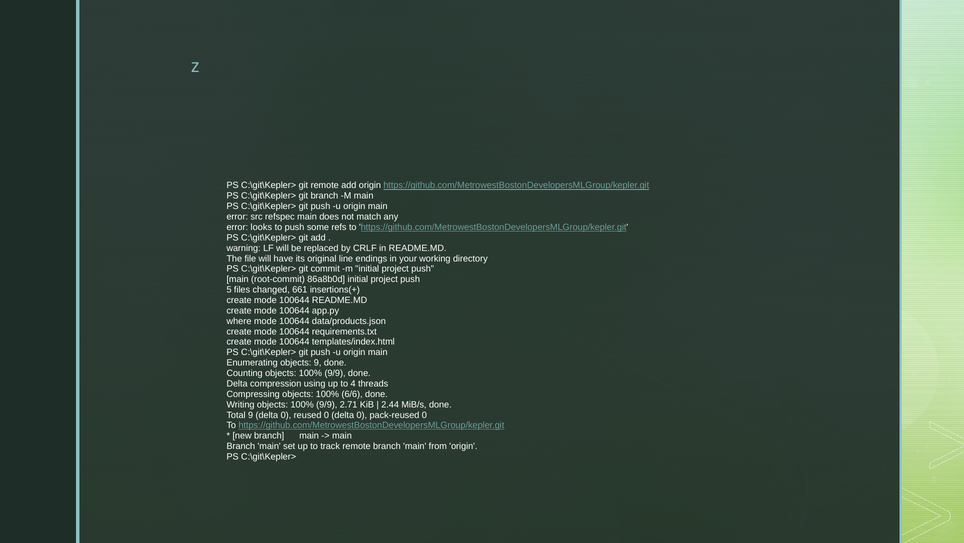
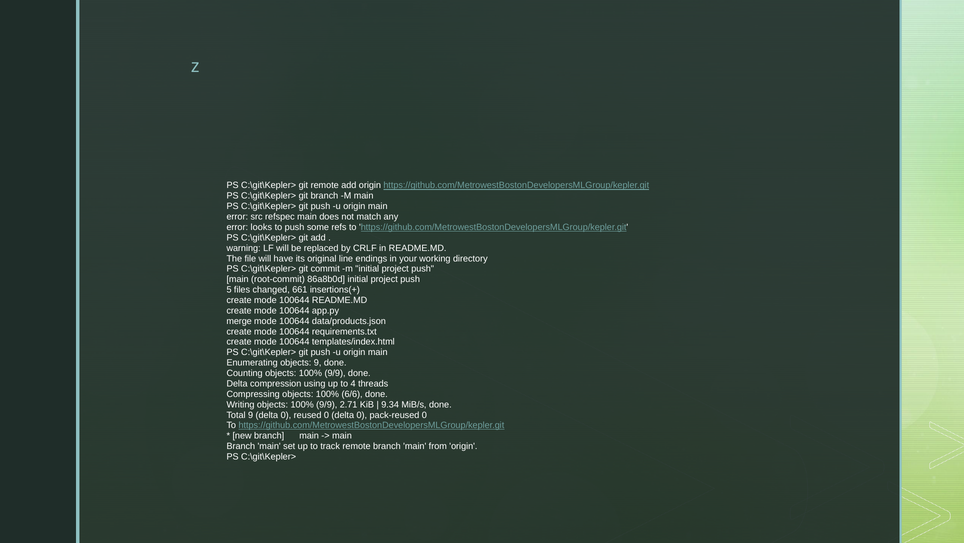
where: where -> merge
2.44: 2.44 -> 9.34
